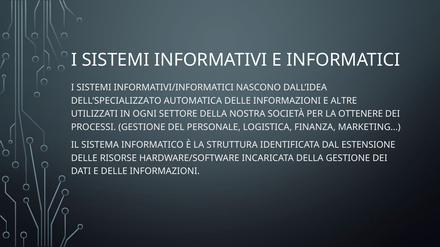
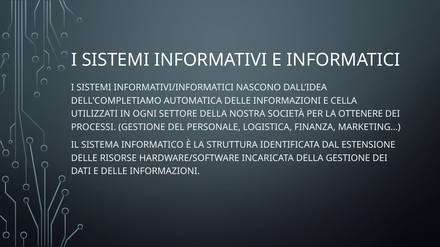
DELL’SPECIALIZZATO: DELL’SPECIALIZZATO -> DELL’COMPLETIAMO
ALTRE: ALTRE -> CELLA
